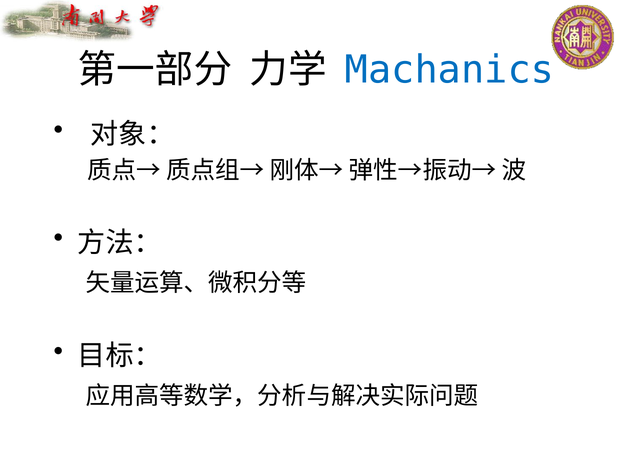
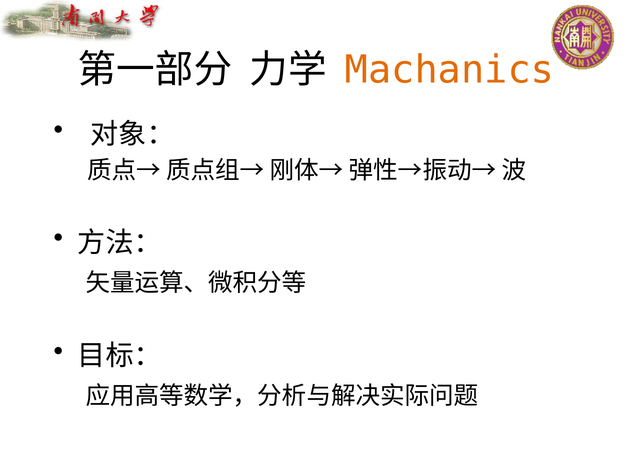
Machanics colour: blue -> orange
